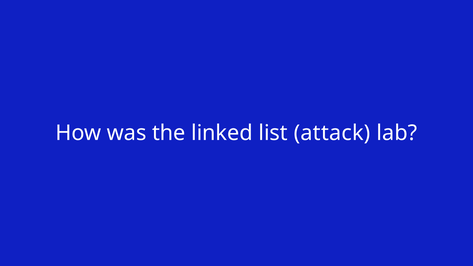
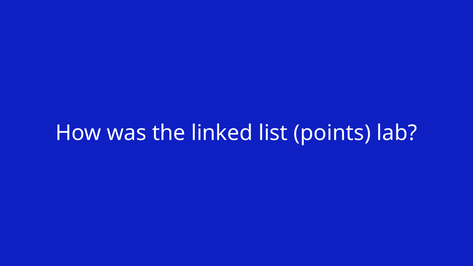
attack: attack -> points
